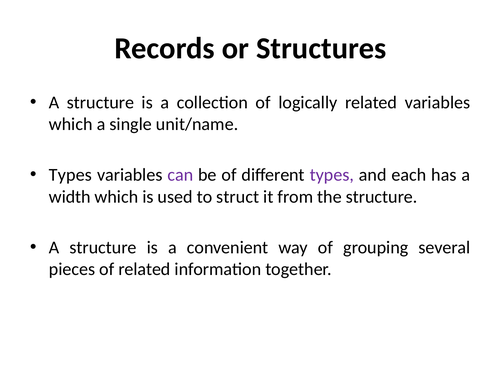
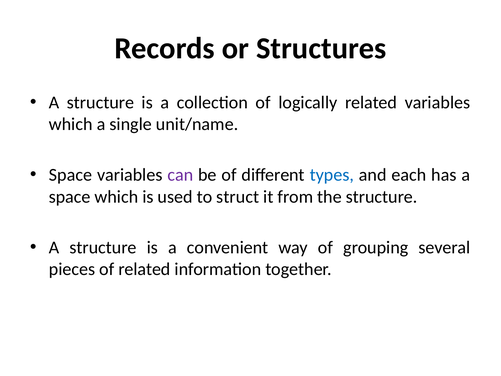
Types at (70, 175): Types -> Space
types at (332, 175) colour: purple -> blue
width at (70, 197): width -> space
